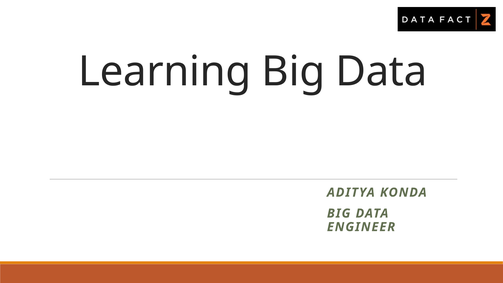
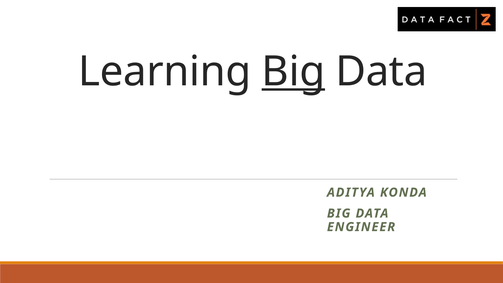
Big at (293, 72) underline: none -> present
